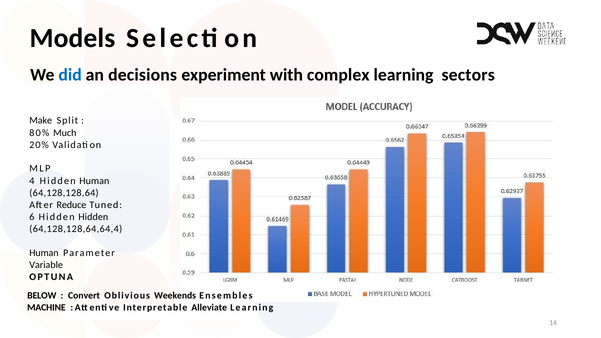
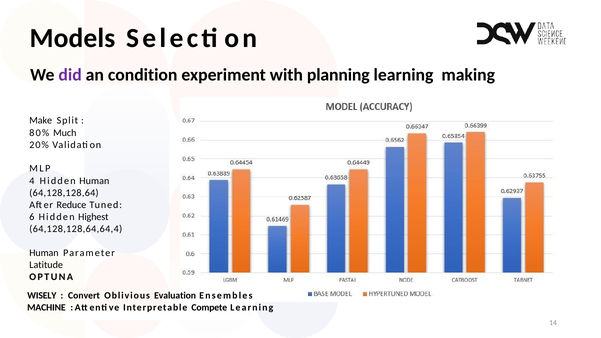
did colour: blue -> purple
decisions: decisions -> condition
complex: complex -> planning
sectors: sectors -> making
Hidden Hidden: Hidden -> Highest
Variable: Variable -> Latitude
BELOW: BELOW -> WISELY
Weekends: Weekends -> Evaluation
Alleviate: Alleviate -> Compete
